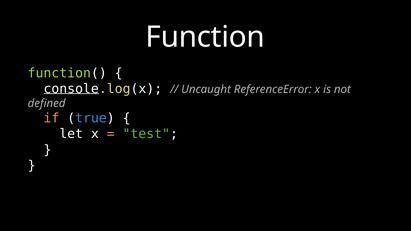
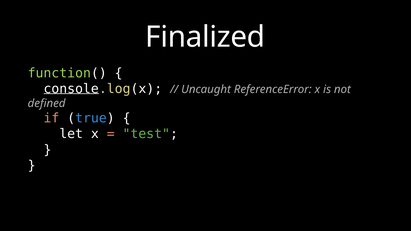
Function: Function -> Finalized
